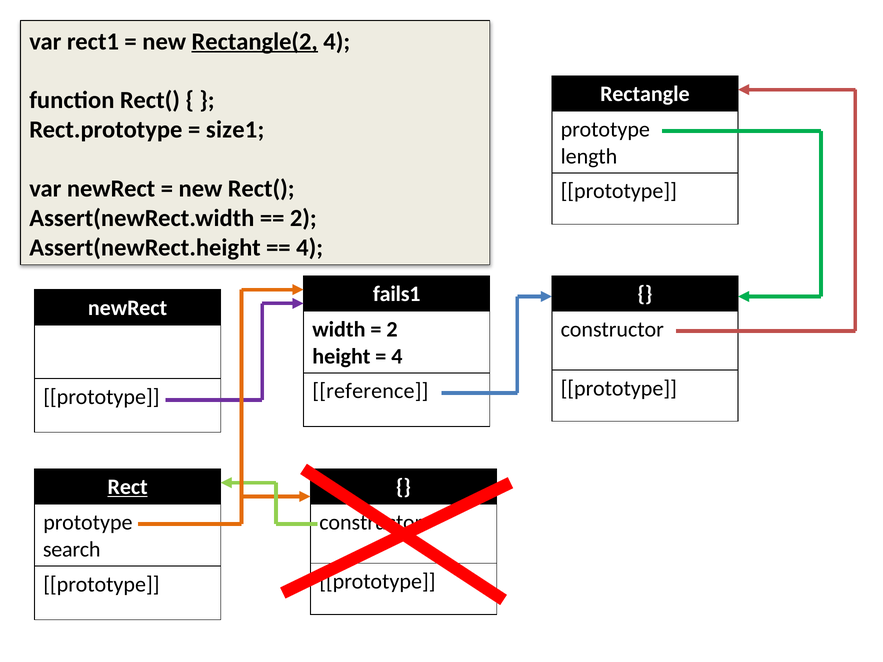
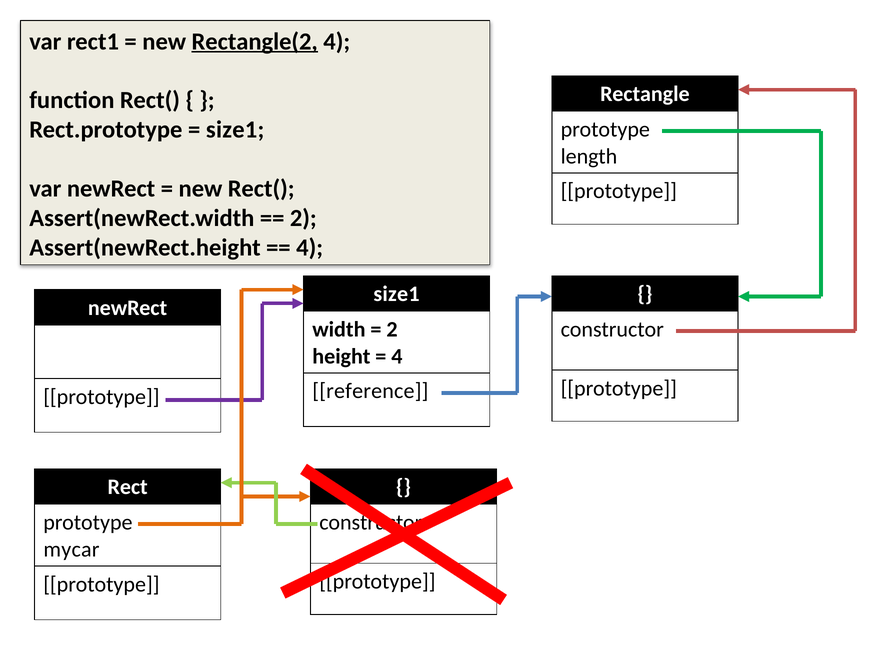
fails1 at (397, 294): fails1 -> size1
Rect underline: present -> none
search: search -> mycar
